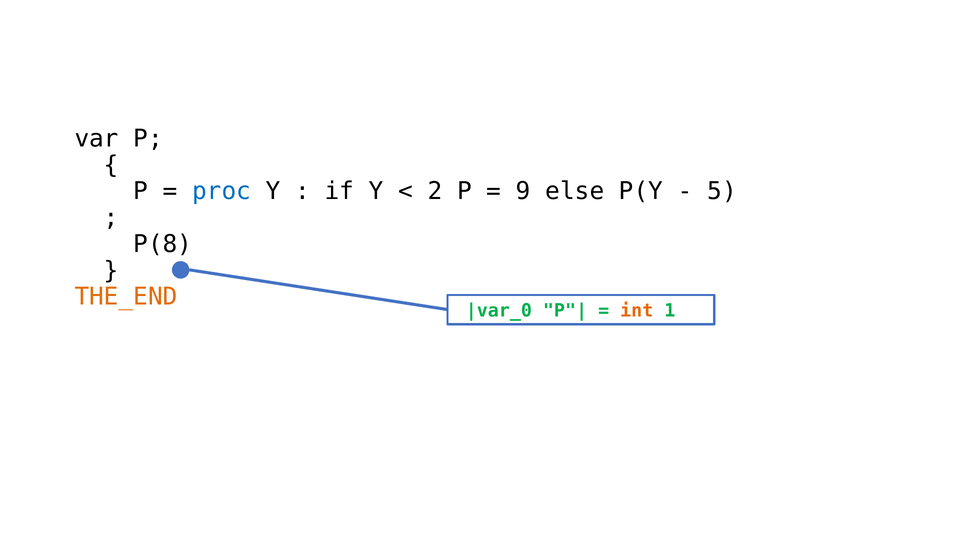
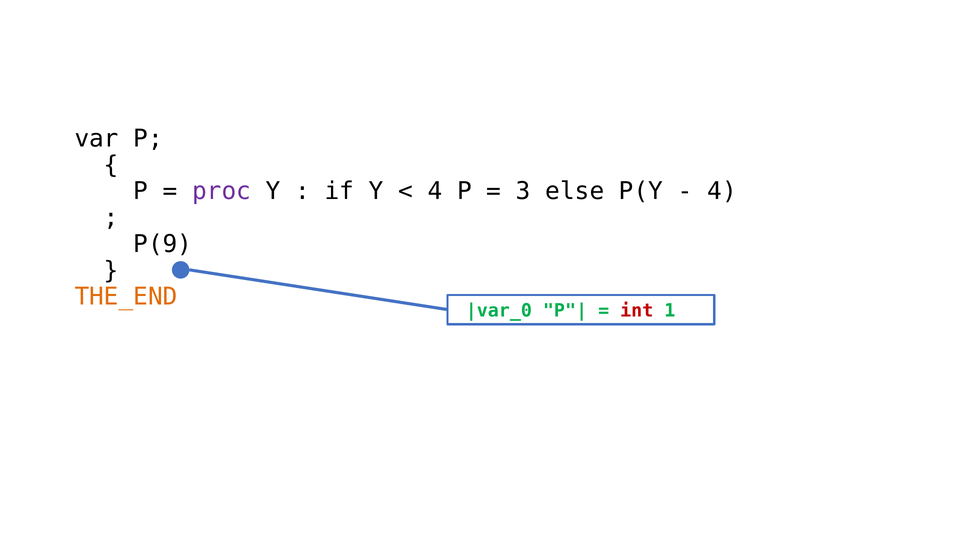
proc colour: blue -> purple
2 at (435, 191): 2 -> 4
9: 9 -> 3
5 at (722, 191): 5 -> 4
P(8: P(8 -> P(9
int colour: orange -> red
